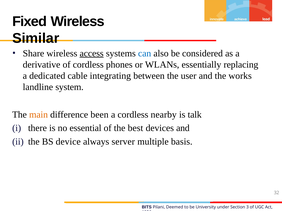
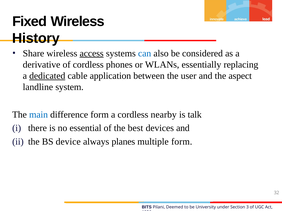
Similar: Similar -> History
dedicated underline: none -> present
integrating: integrating -> application
works: works -> aspect
main colour: orange -> blue
difference been: been -> form
server: server -> planes
multiple basis: basis -> form
